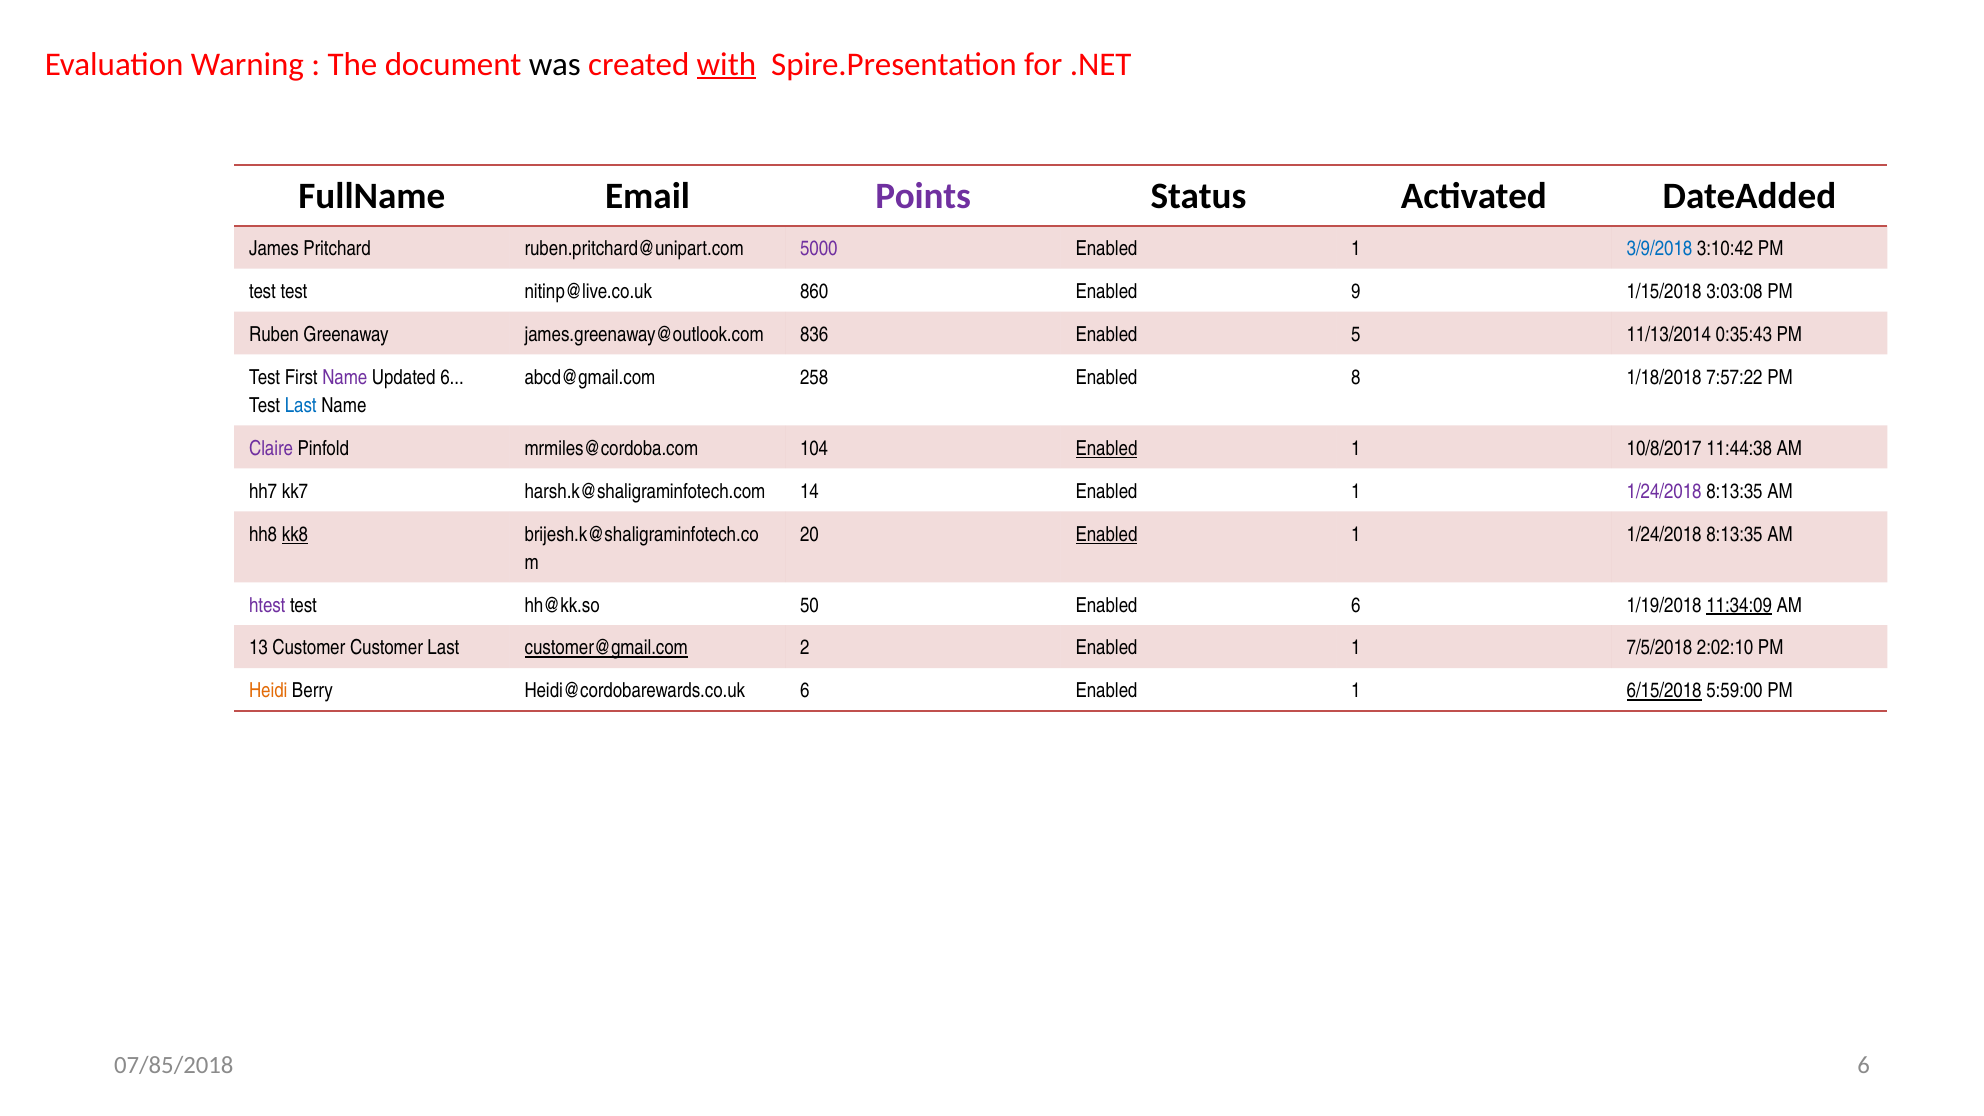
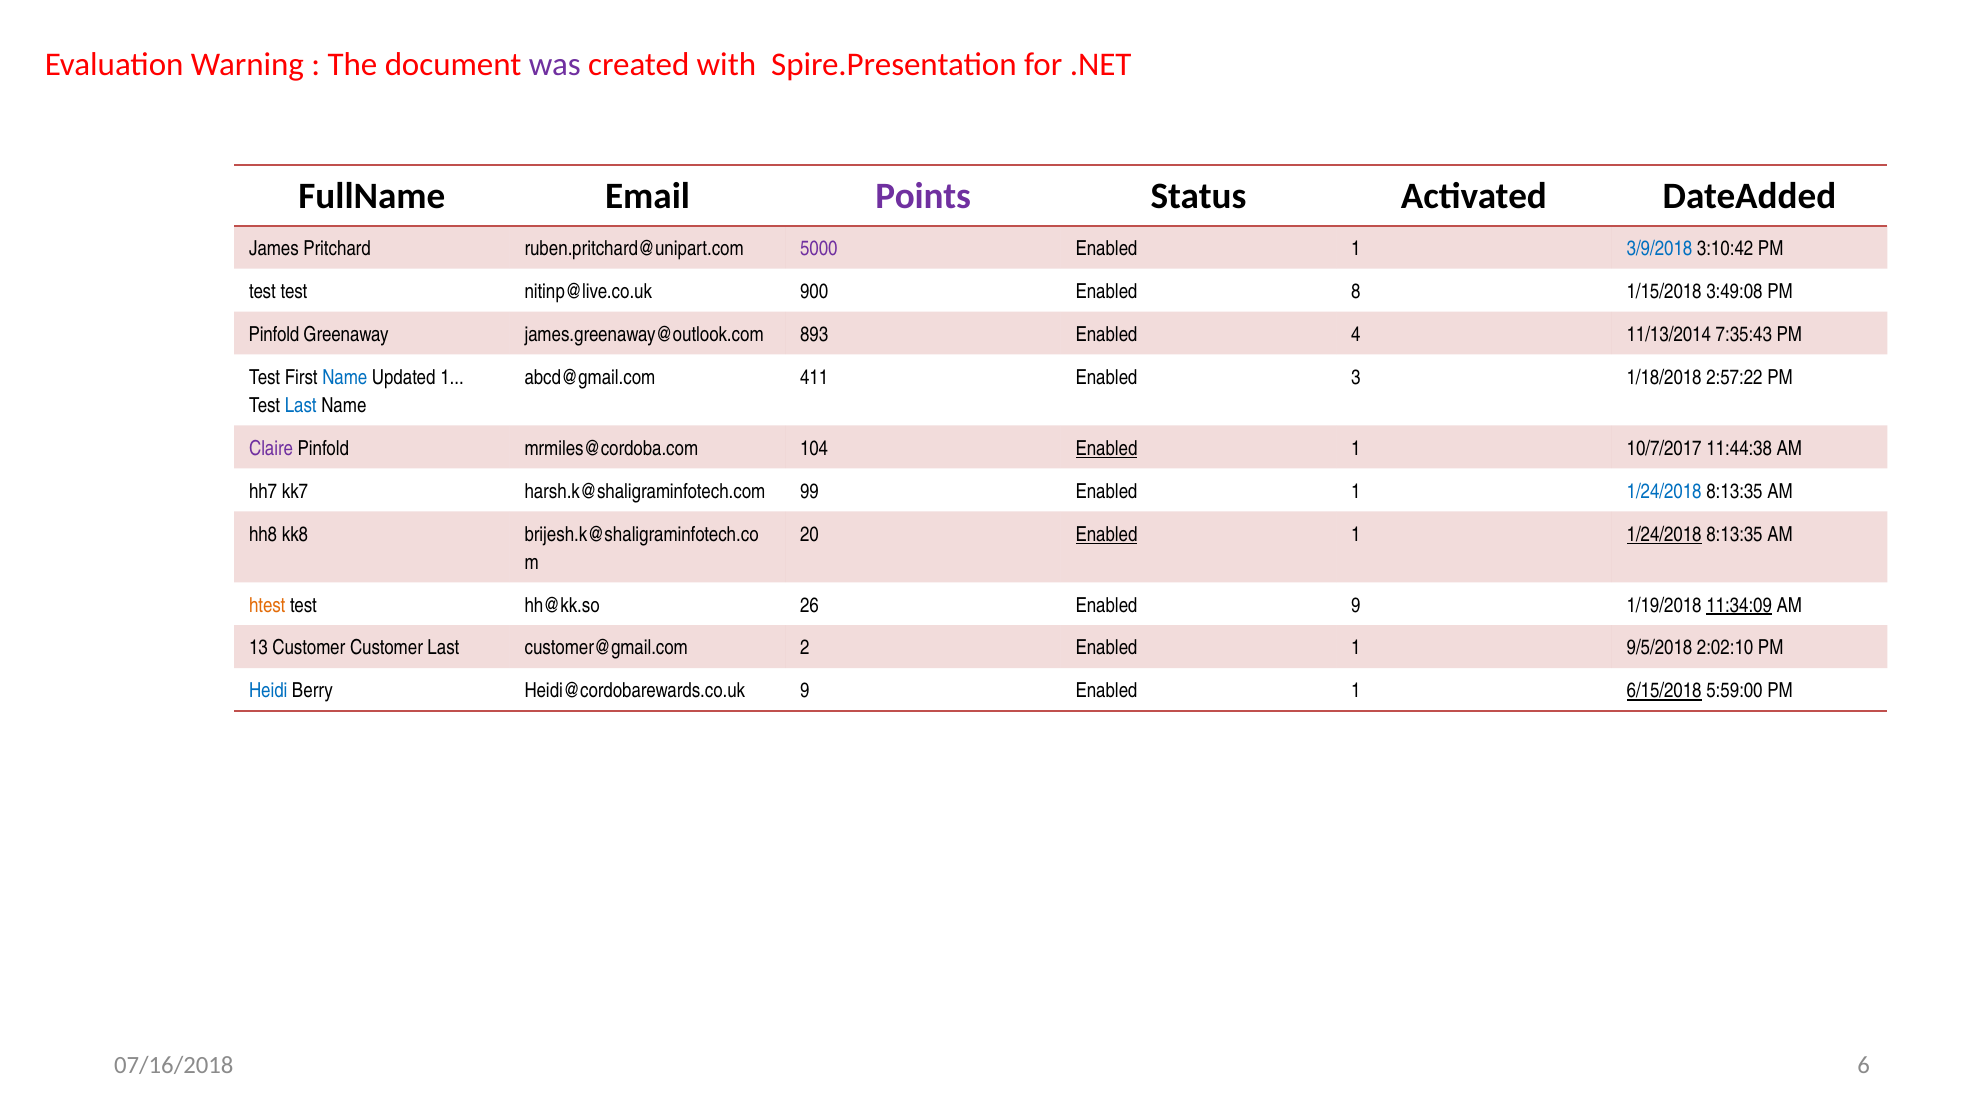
was colour: black -> purple
with underline: present -> none
860: 860 -> 900
9: 9 -> 8
3:03:08: 3:03:08 -> 3:49:08
Ruben at (274, 334): Ruben -> Pinfold
836: 836 -> 893
5: 5 -> 4
0:35:43: 0:35:43 -> 7:35:43
Name at (345, 377) colour: purple -> blue
Updated 6: 6 -> 1
258: 258 -> 411
8: 8 -> 3
7:57:22: 7:57:22 -> 2:57:22
10/8/2017: 10/8/2017 -> 10/7/2017
14: 14 -> 99
1/24/2018 at (1664, 491) colour: purple -> blue
kk8 underline: present -> none
1/24/2018 at (1664, 534) underline: none -> present
htest colour: purple -> orange
50: 50 -> 26
Enabled 6: 6 -> 9
customer@gmail.com underline: present -> none
7/5/2018: 7/5/2018 -> 9/5/2018
Heidi colour: orange -> blue
Heidi@cordobarewards.co.uk 6: 6 -> 9
07/85/2018: 07/85/2018 -> 07/16/2018
